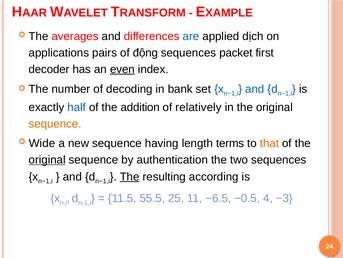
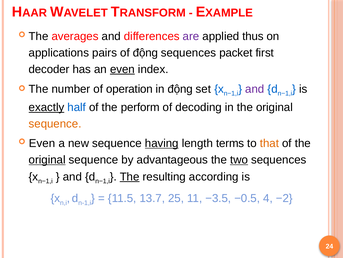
are colour: blue -> purple
dịch: dịch -> thus
decoding: decoding -> operation
in bank: bank -> động
and at (255, 89) colour: blue -> purple
exactly underline: none -> present
addition: addition -> perform
relatively: relatively -> decoding
Wide at (42, 143): Wide -> Even
having underline: none -> present
authentication: authentication -> advantageous
two underline: none -> present
55.5: 55.5 -> 13.7
−6.5: −6.5 -> −3.5
−3: −3 -> −2
